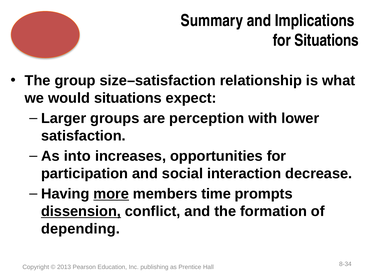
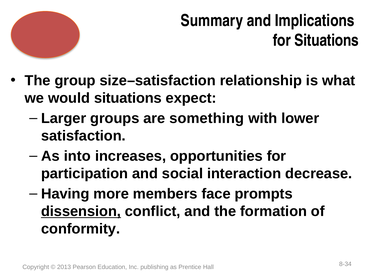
perception: perception -> something
more underline: present -> none
time: time -> face
depending: depending -> conformity
